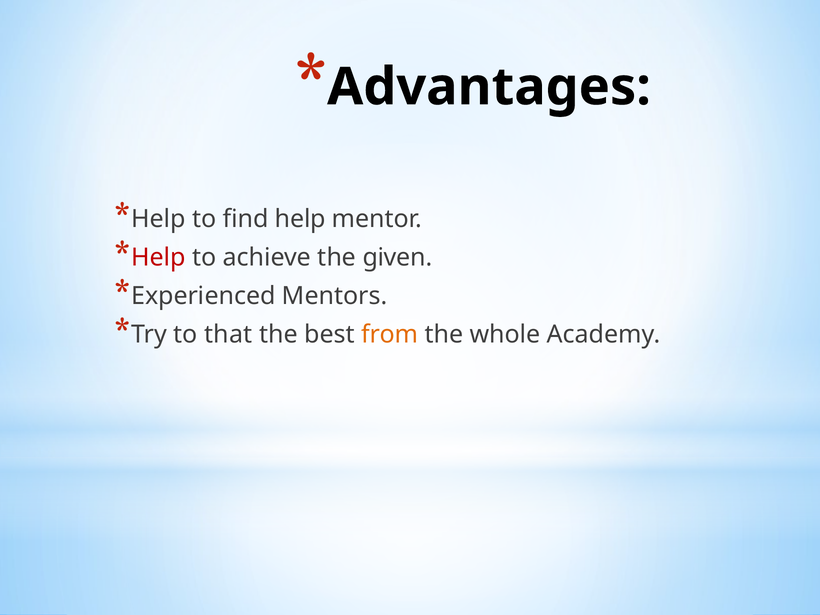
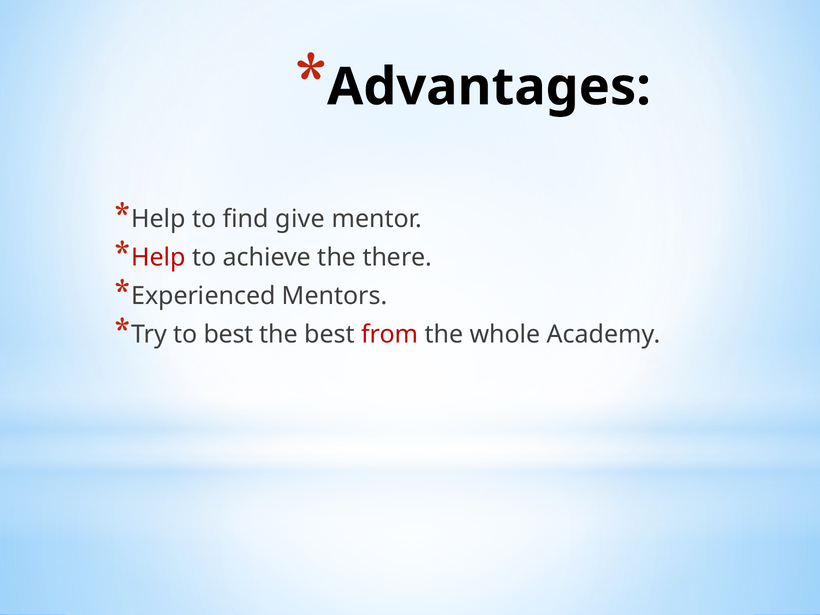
find help: help -> give
given: given -> there
to that: that -> best
from colour: orange -> red
